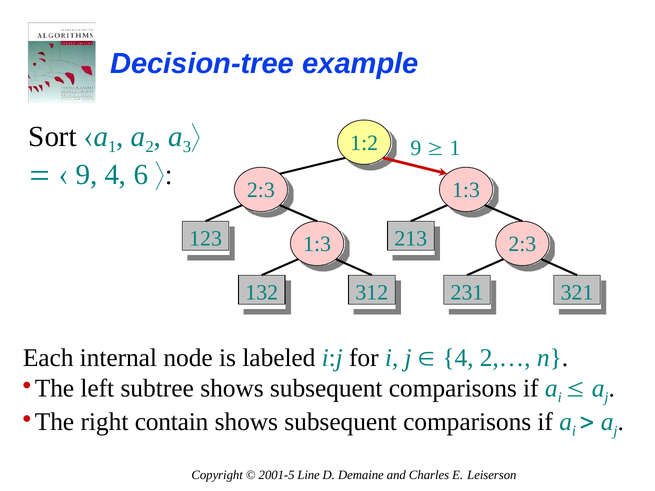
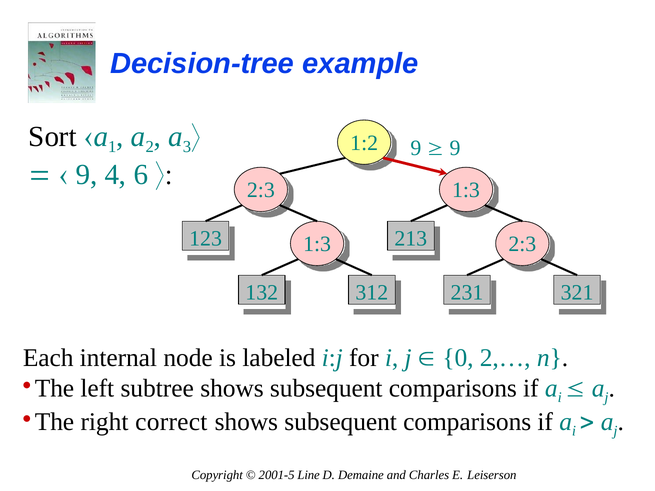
1 at (455, 148): 1 -> 9
4 at (458, 358): 4 -> 0
contain: contain -> correct
